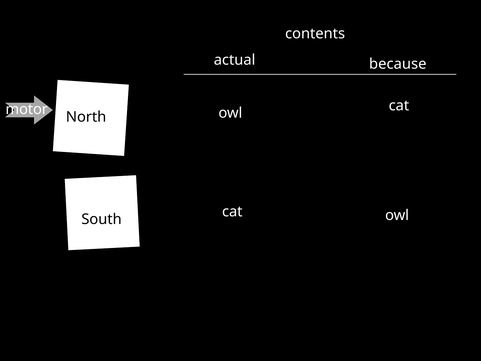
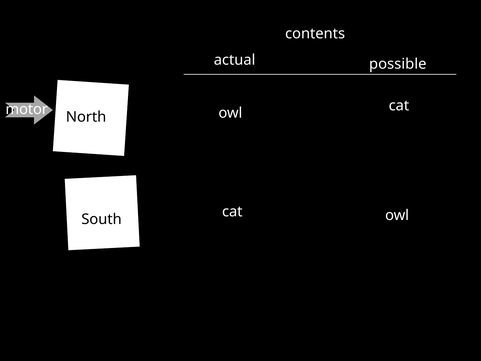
because: because -> possible
